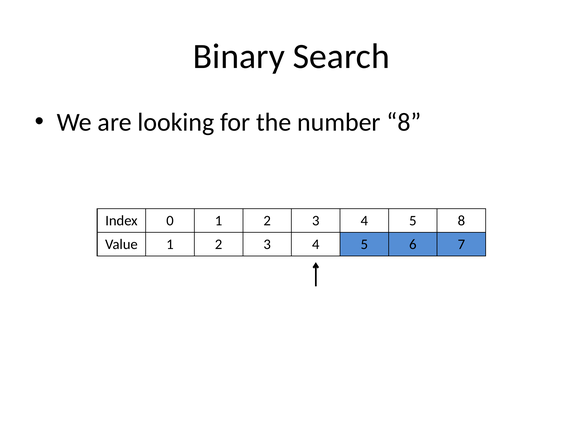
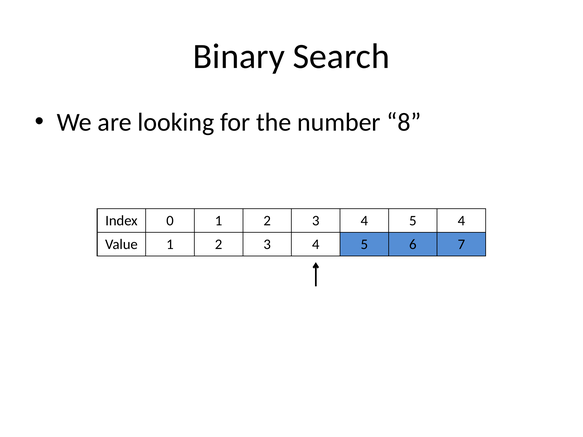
5 8: 8 -> 4
